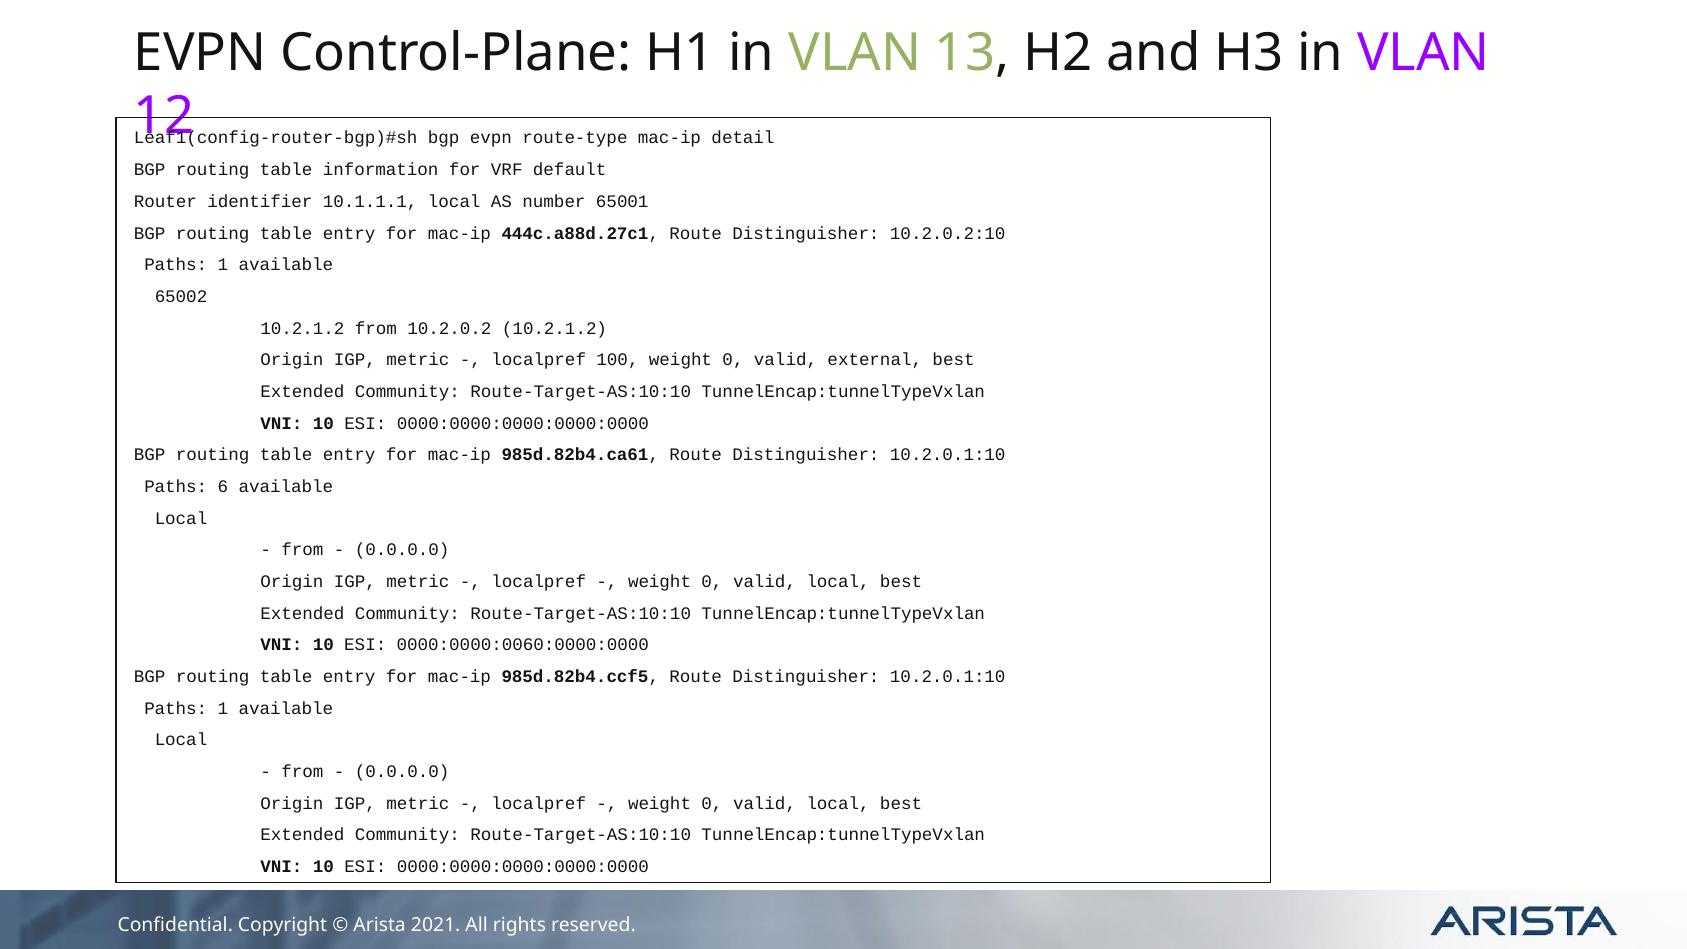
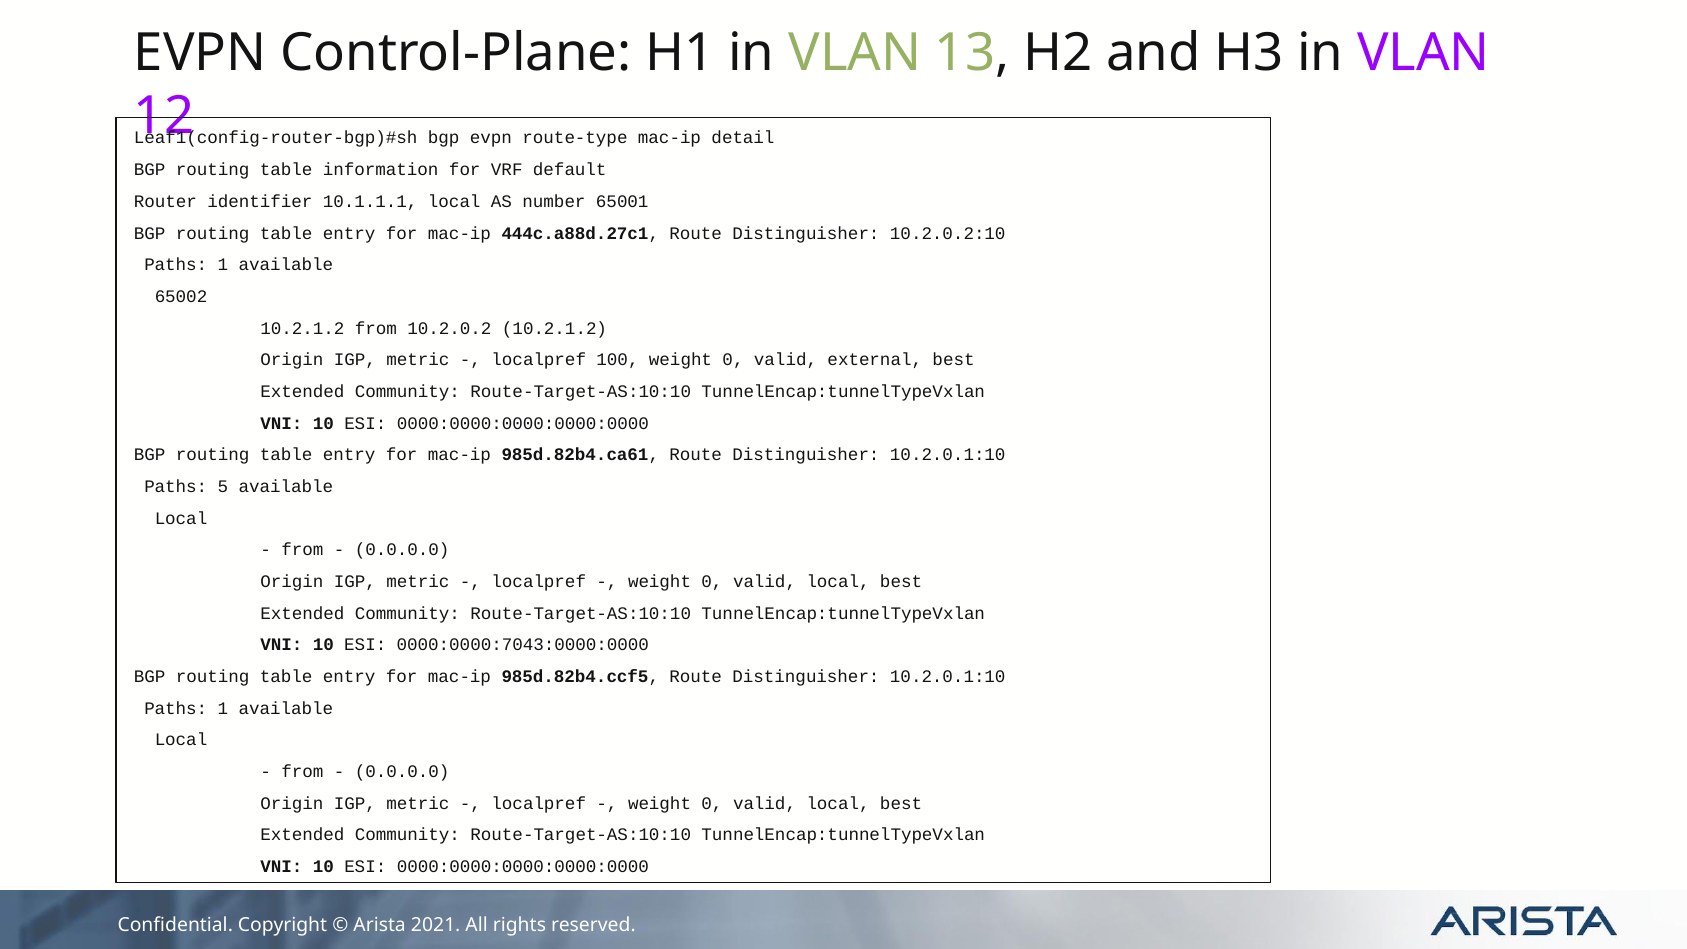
6: 6 -> 5
0000:0000:0060:0000:0000: 0000:0000:0060:0000:0000 -> 0000:0000:7043:0000:0000
